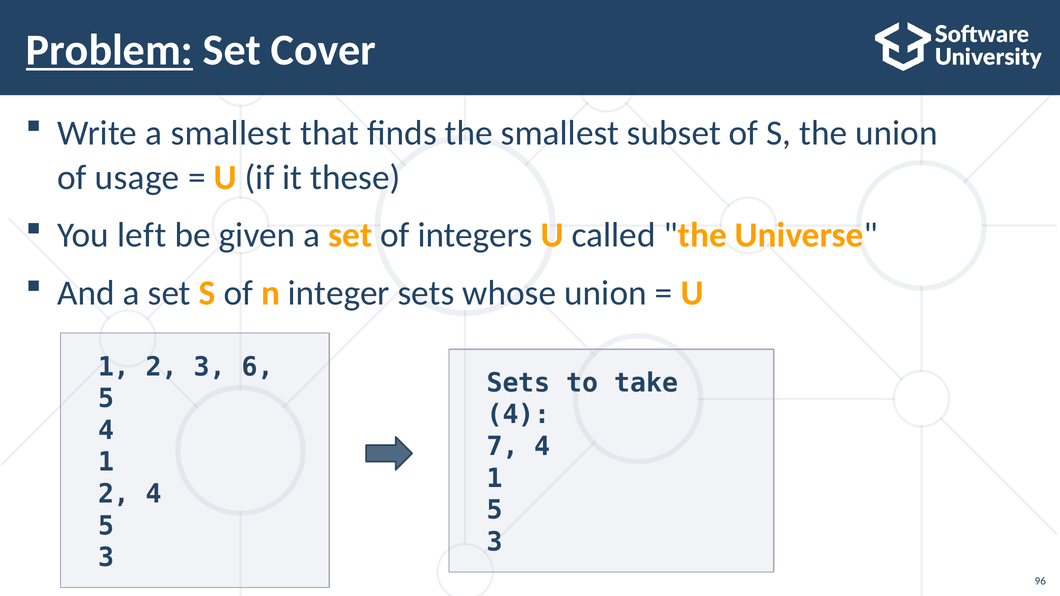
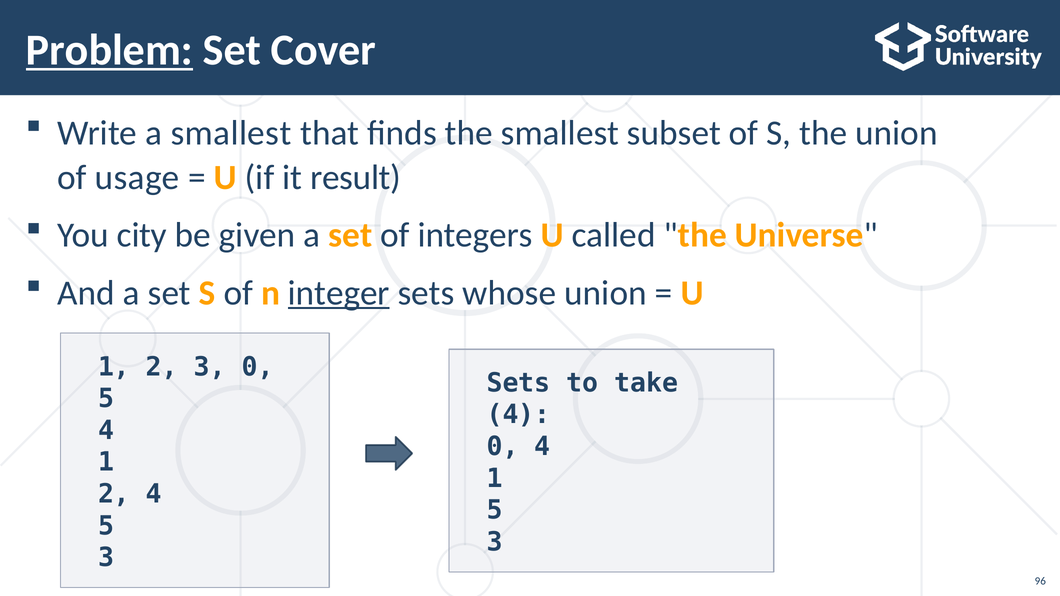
these: these -> result
left: left -> city
integer underline: none -> present
3 6: 6 -> 0
7 at (503, 447): 7 -> 0
